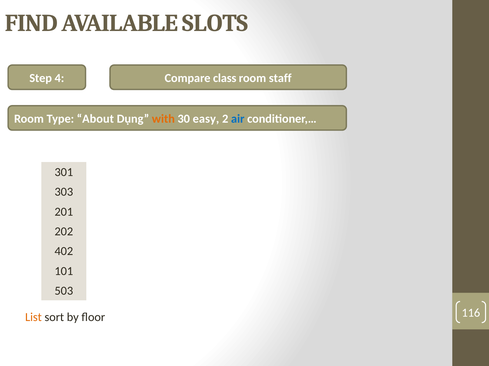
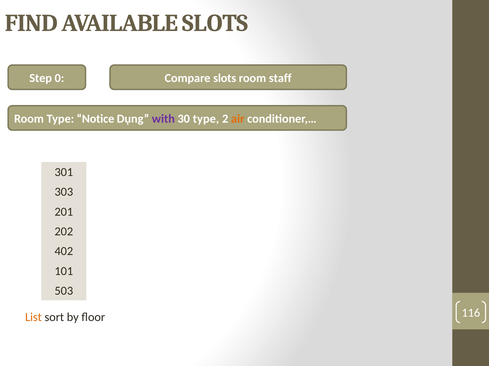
4: 4 -> 0
Compare class: class -> slots
About: About -> Notice
with colour: orange -> purple
30 easy: easy -> type
air colour: blue -> orange
